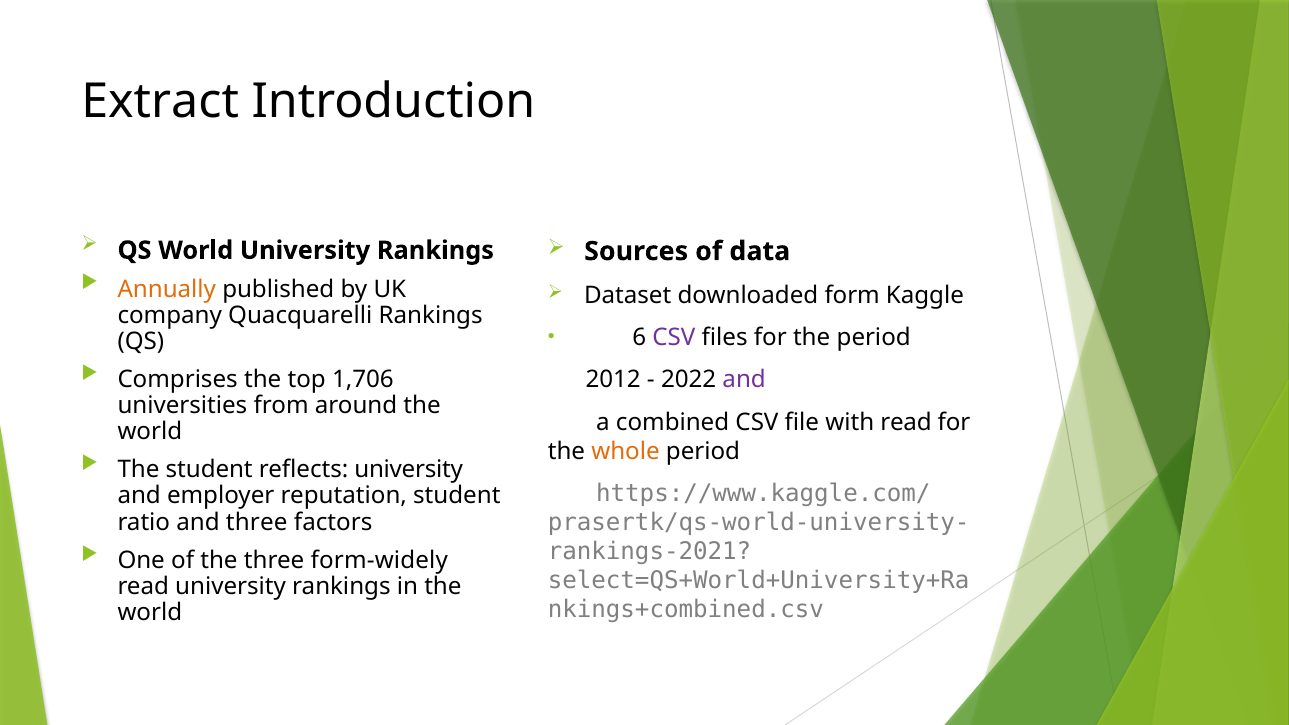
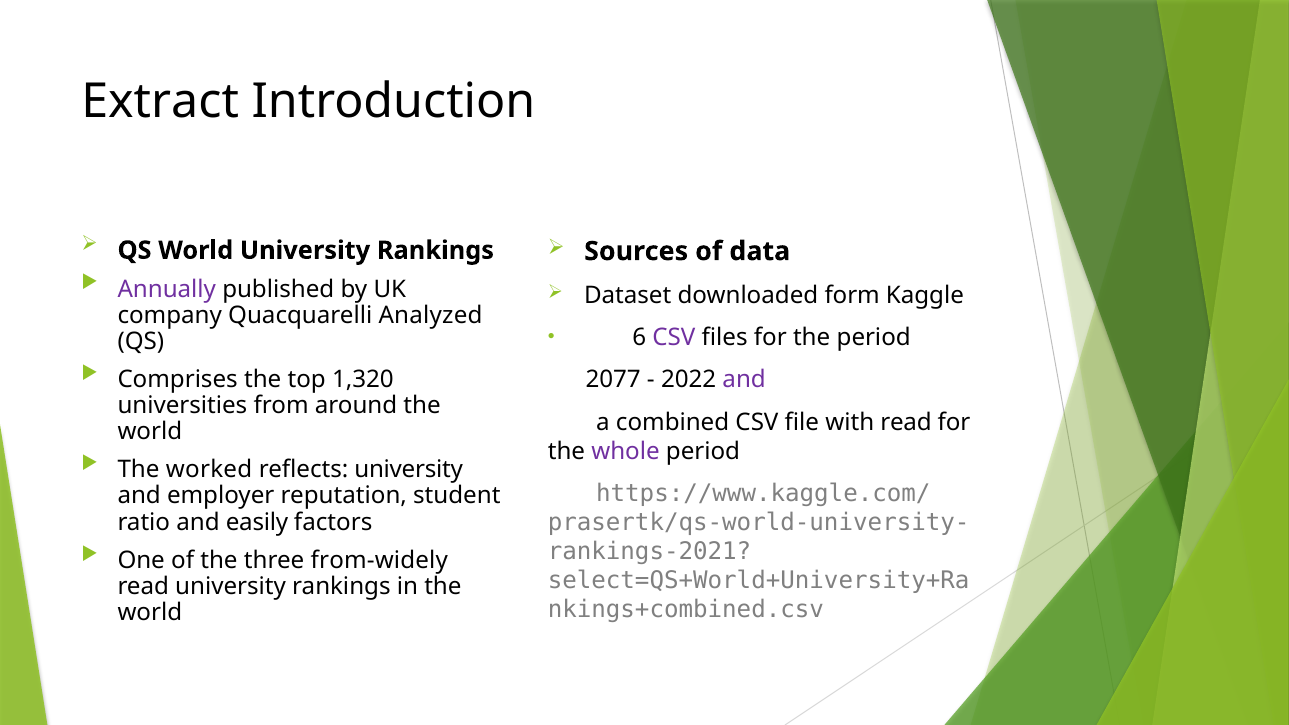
Annually colour: orange -> purple
Quacquarelli Rankings: Rankings -> Analyzed
1,706: 1,706 -> 1,320
2012: 2012 -> 2077
whole colour: orange -> purple
The student: student -> worked
and three: three -> easily
form-widely: form-widely -> from-widely
